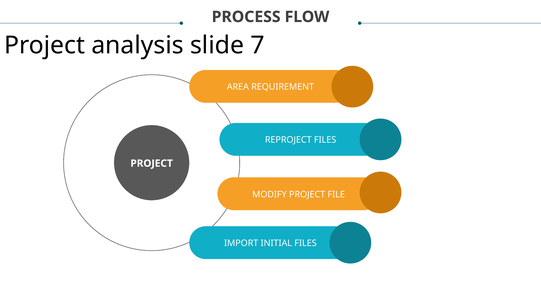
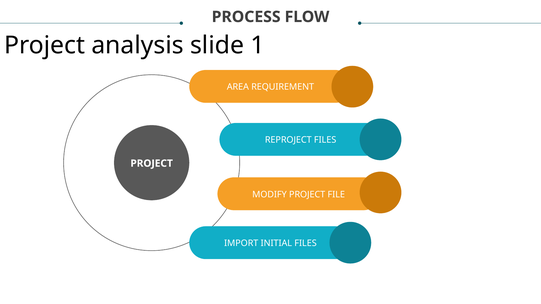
7: 7 -> 1
